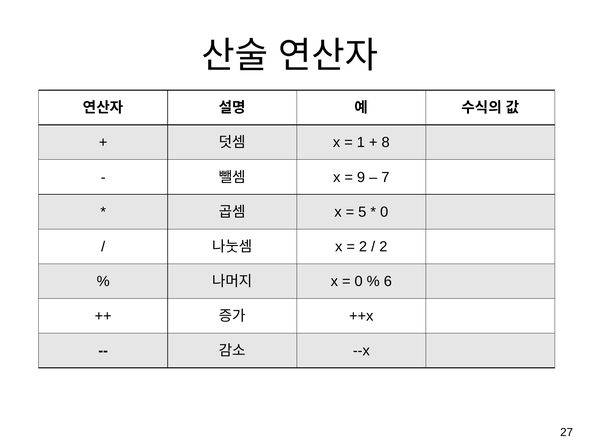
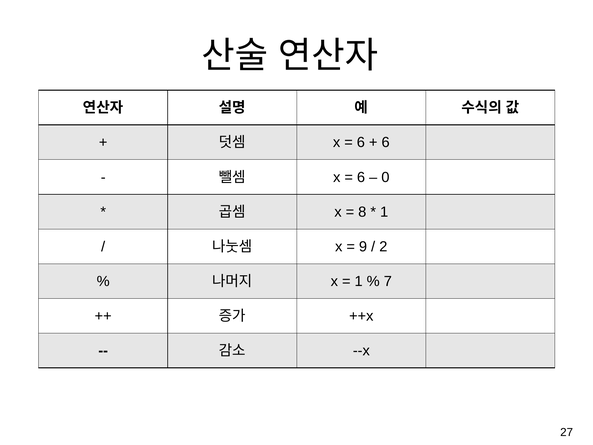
1 at (361, 142): 1 -> 6
8 at (386, 142): 8 -> 6
9 at (361, 177): 9 -> 6
7: 7 -> 0
5: 5 -> 8
0 at (384, 212): 0 -> 1
2 at (363, 247): 2 -> 9
0 at (359, 281): 0 -> 1
6: 6 -> 7
